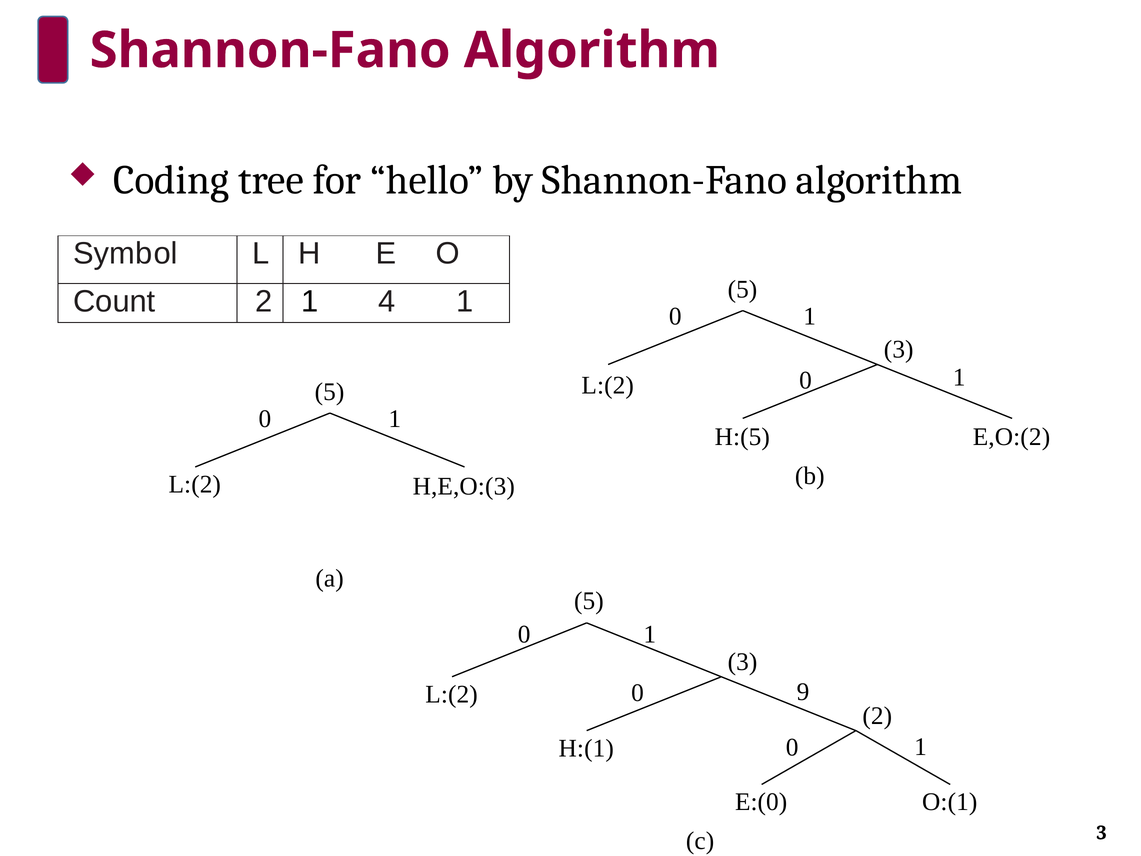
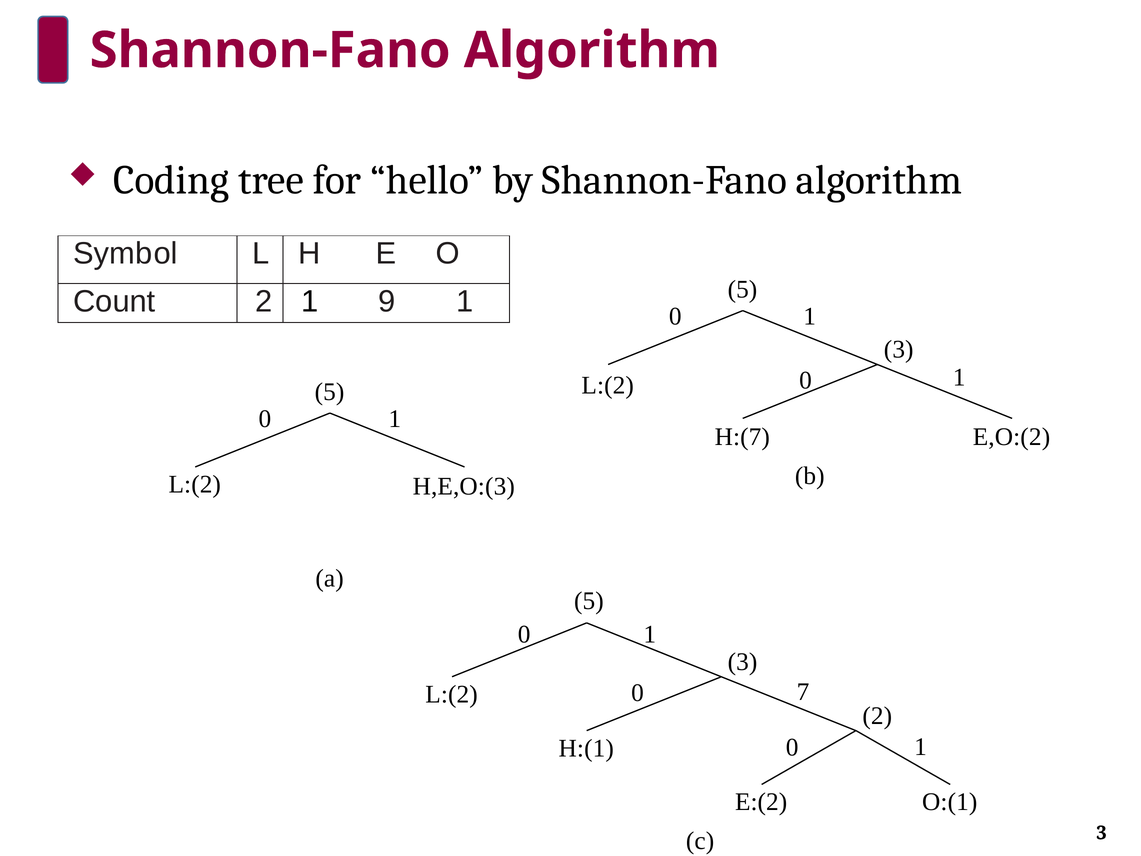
4: 4 -> 9
H:(5: H:(5 -> H:(7
9: 9 -> 7
E:(0: E:(0 -> E:(2
